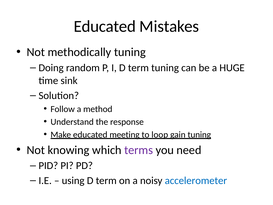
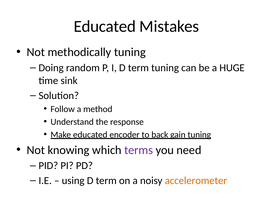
meeting: meeting -> encoder
loop: loop -> back
accelerometer colour: blue -> orange
